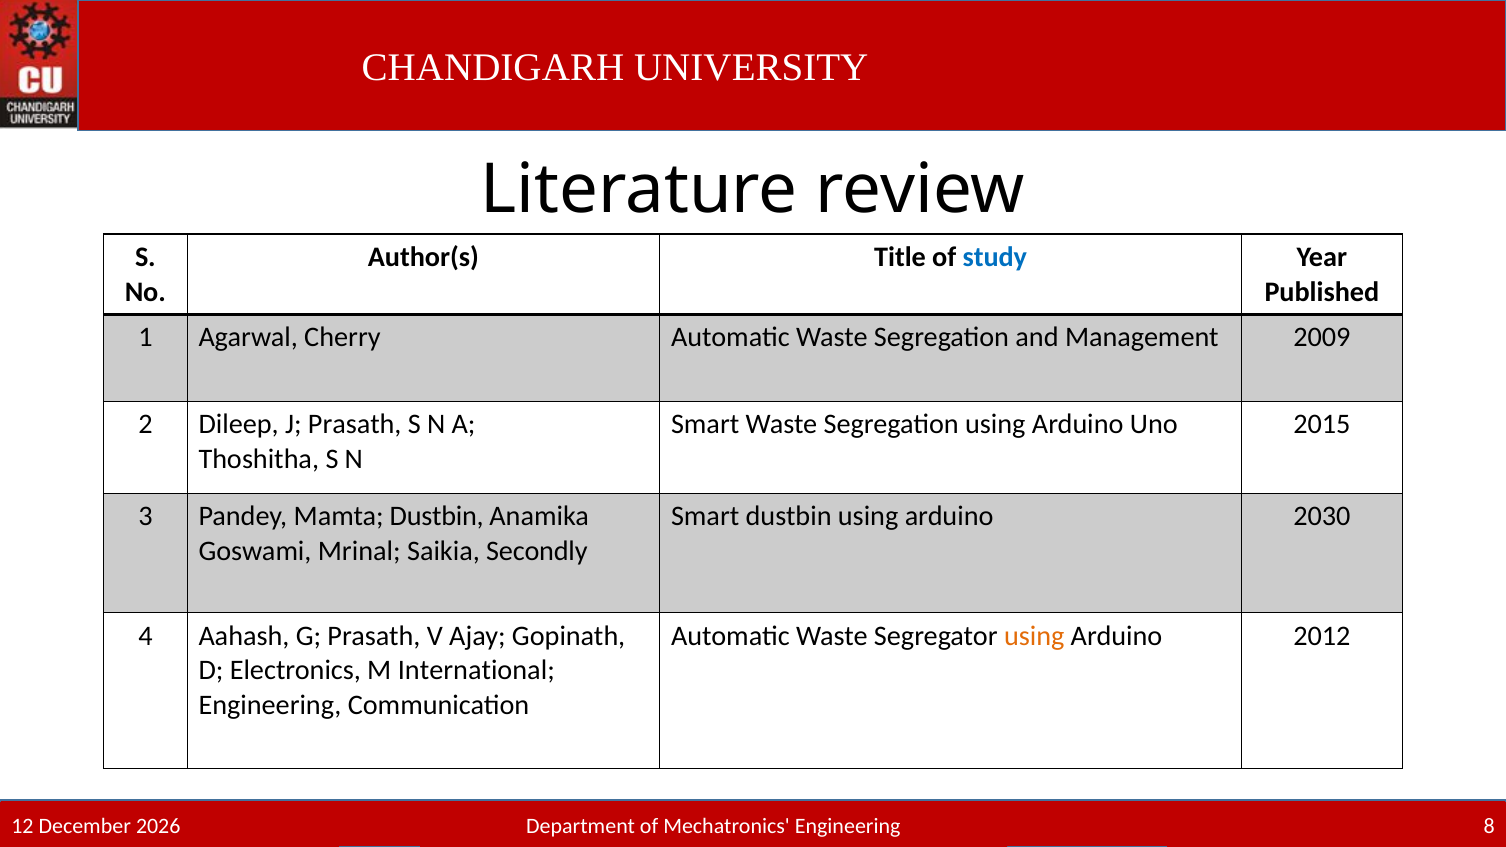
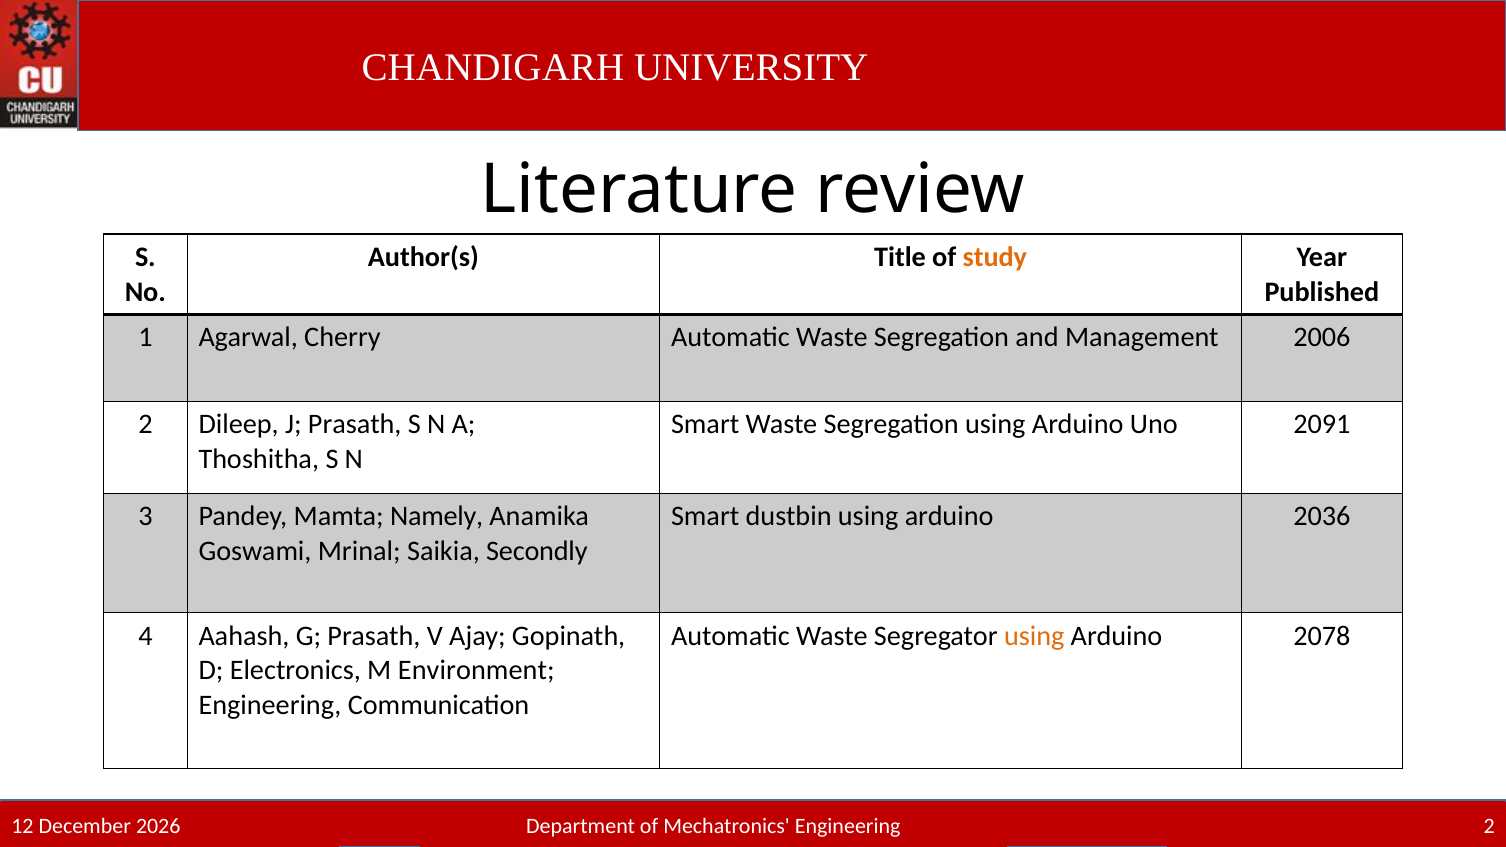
study colour: blue -> orange
2009: 2009 -> 2006
2015: 2015 -> 2091
Mamta Dustbin: Dustbin -> Namely
2030: 2030 -> 2036
2012: 2012 -> 2078
International: International -> Environment
Engineering 8: 8 -> 2
